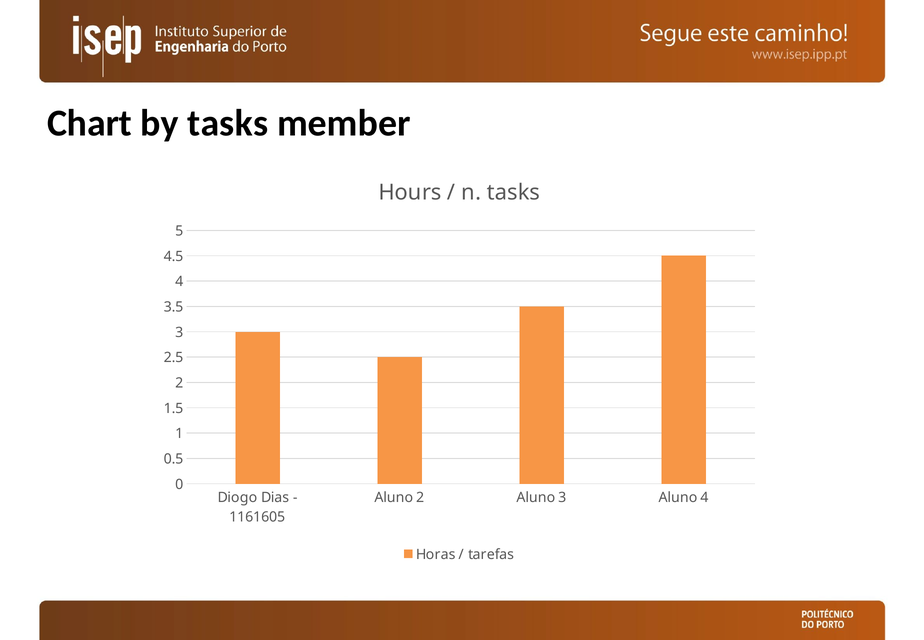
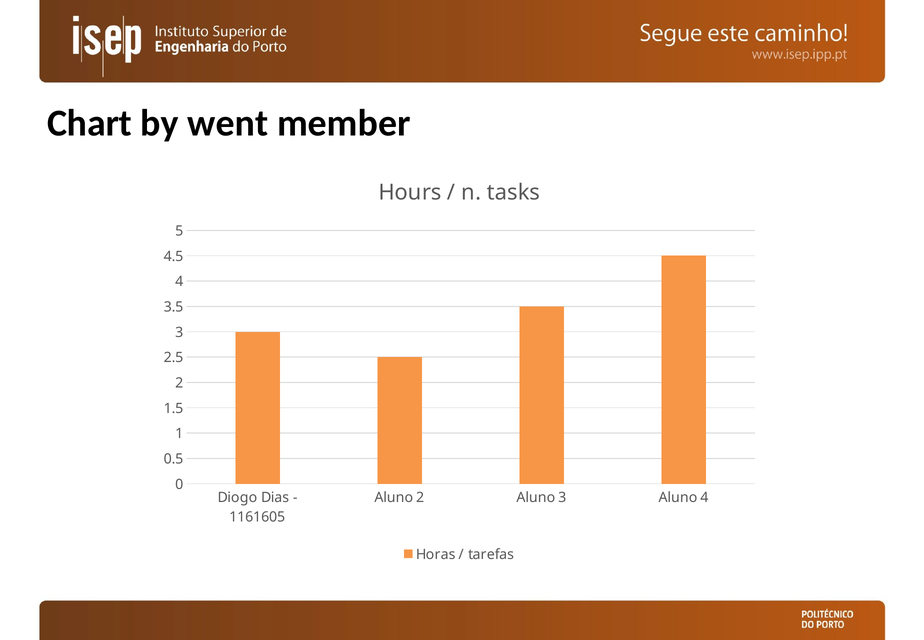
by tasks: tasks -> went
